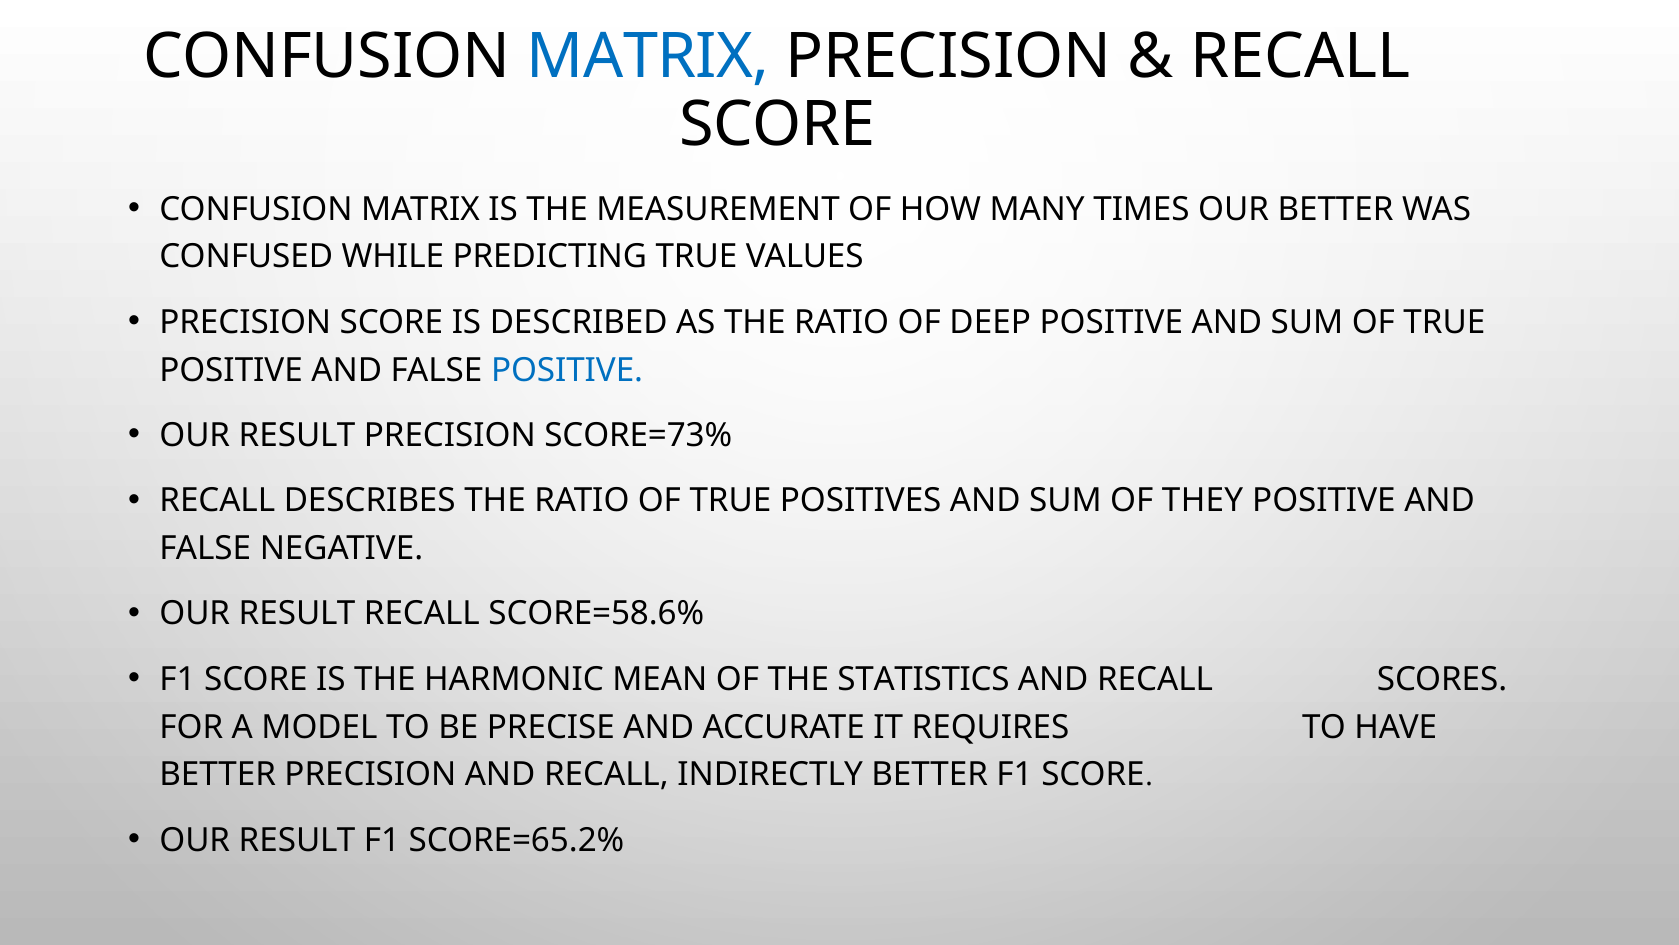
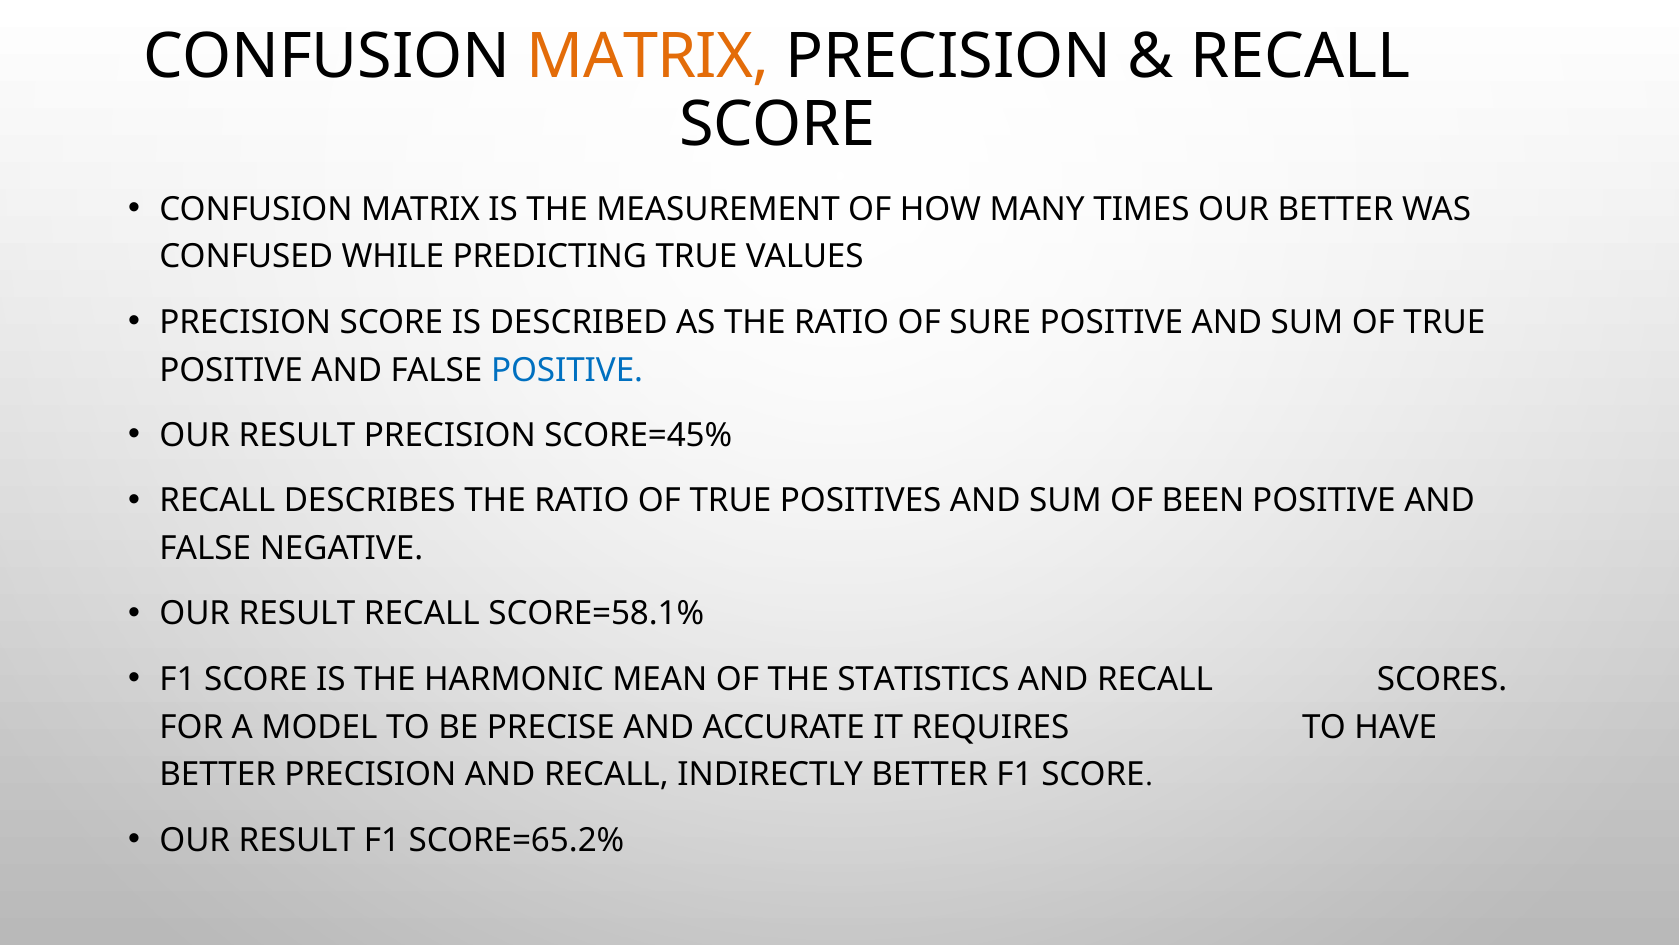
MATRIX at (648, 57) colour: blue -> orange
DEEP: DEEP -> SURE
SCORE=73%: SCORE=73% -> SCORE=45%
THEY: THEY -> BEEN
SCORE=58.6%: SCORE=58.6% -> SCORE=58.1%
